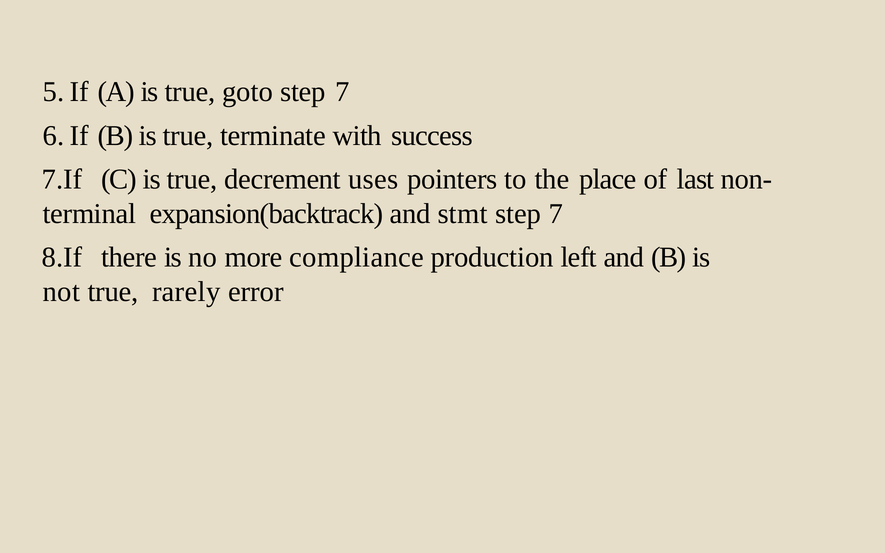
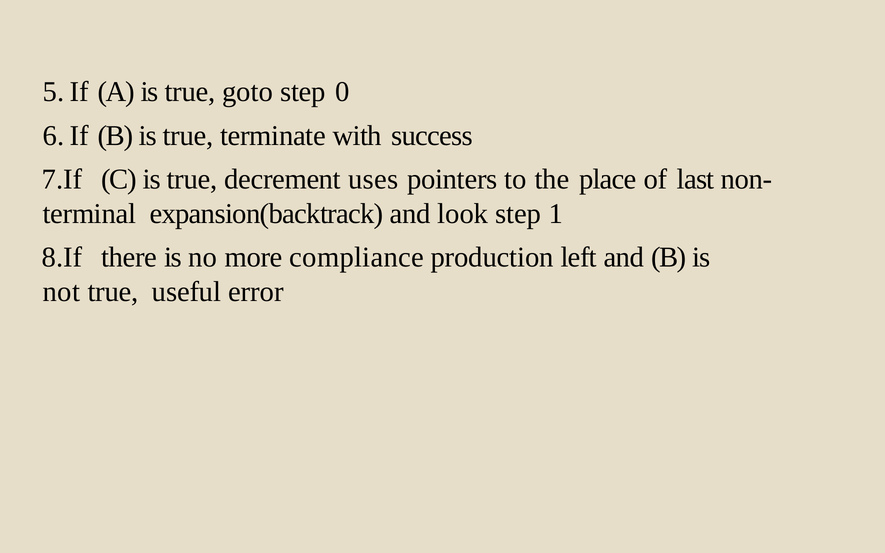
goto step 7: 7 -> 0
stmt: stmt -> look
7 at (556, 214): 7 -> 1
rarely: rarely -> useful
